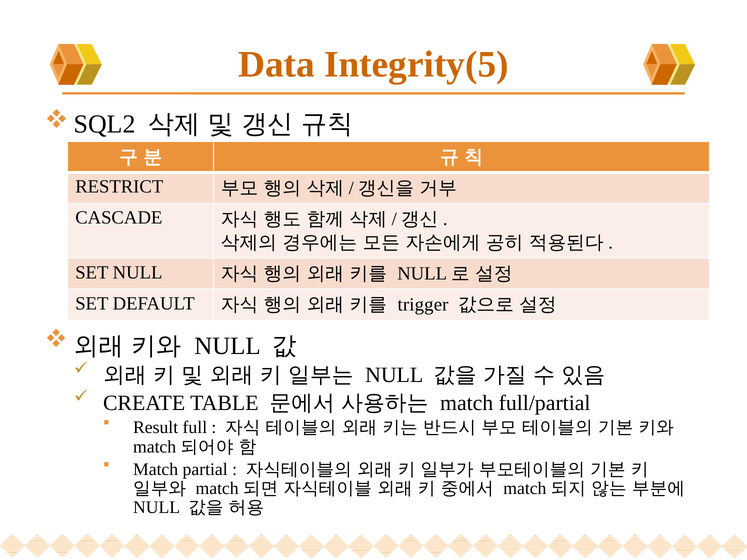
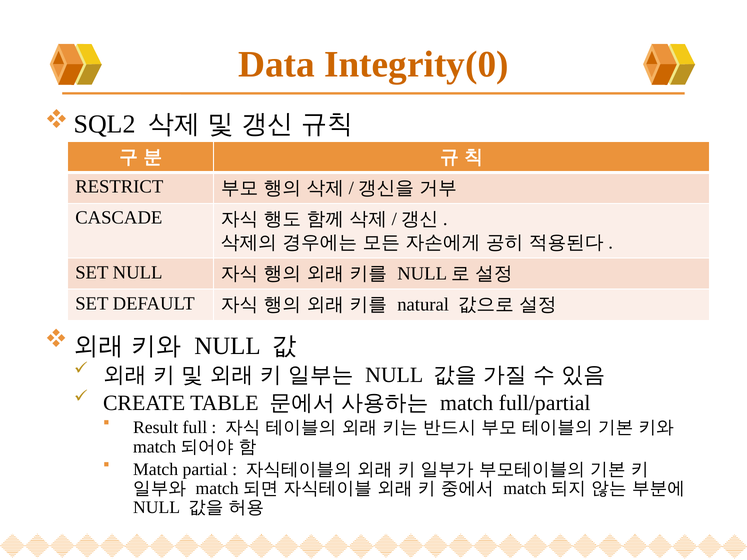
Integrity(5: Integrity(5 -> Integrity(0
trigger: trigger -> natural
